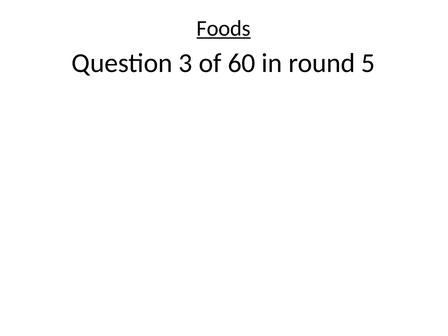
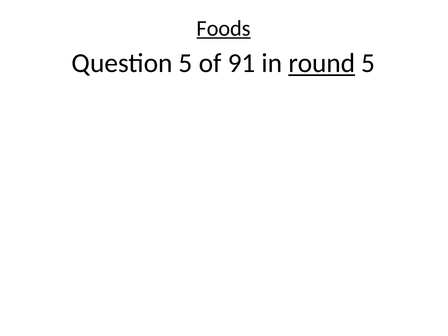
Question 3: 3 -> 5
60: 60 -> 91
round underline: none -> present
